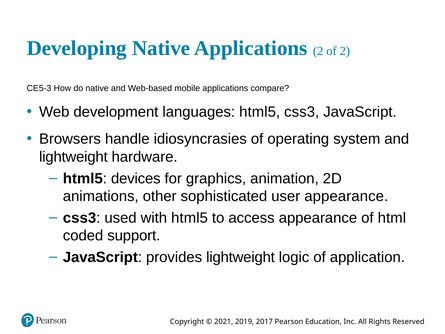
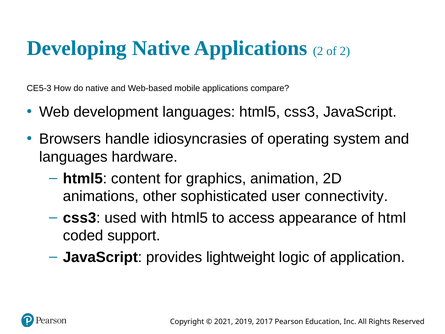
lightweight at (73, 157): lightweight -> languages
devices: devices -> content
user appearance: appearance -> connectivity
